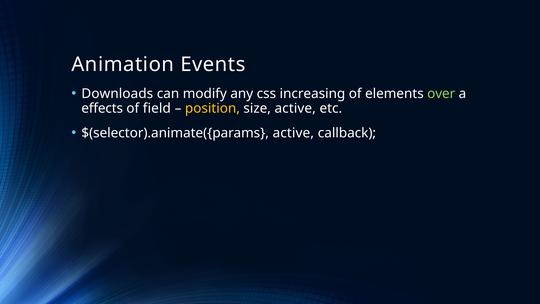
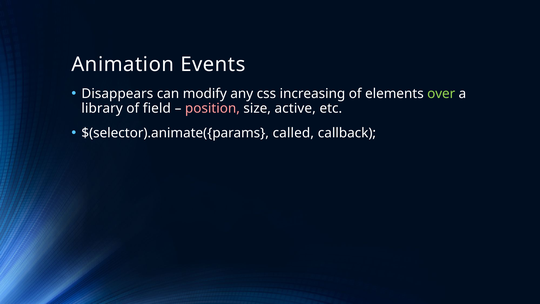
Downloads: Downloads -> Disappears
effects: effects -> library
position colour: yellow -> pink
$(selector).animate({params active: active -> called
